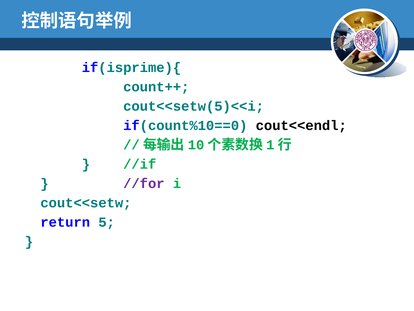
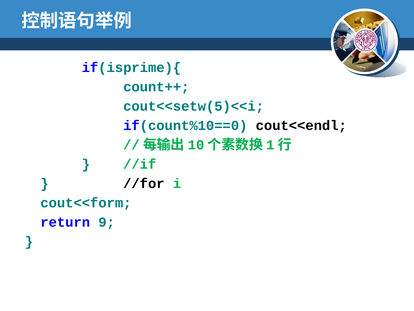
//for colour: purple -> black
cout<<setw: cout<<setw -> cout<<form
5: 5 -> 9
